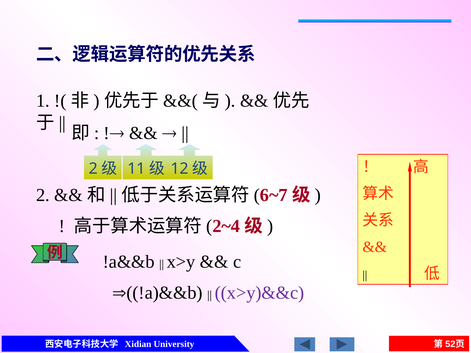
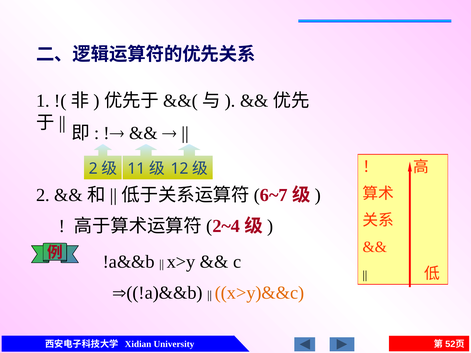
x>y)&&c colour: purple -> orange
